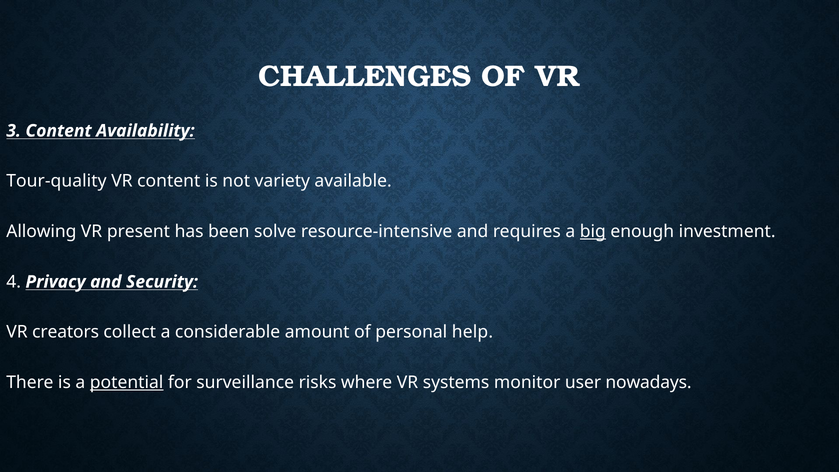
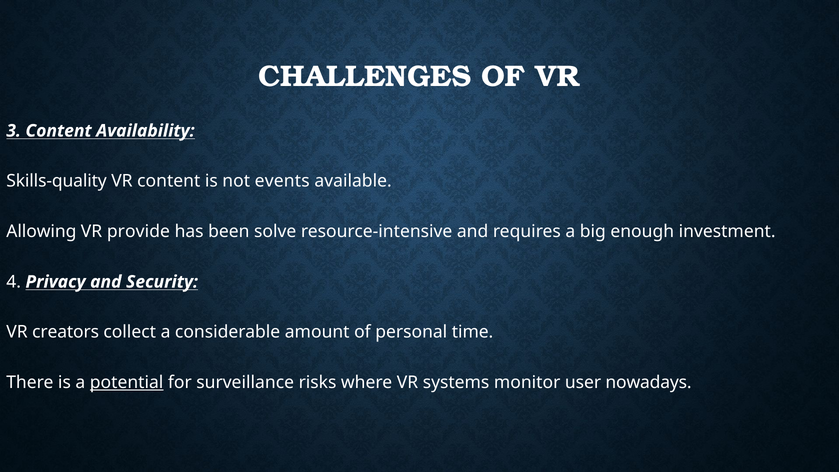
Tour-quality: Tour-quality -> Skills-quality
variety: variety -> events
present: present -> provide
big underline: present -> none
help: help -> time
